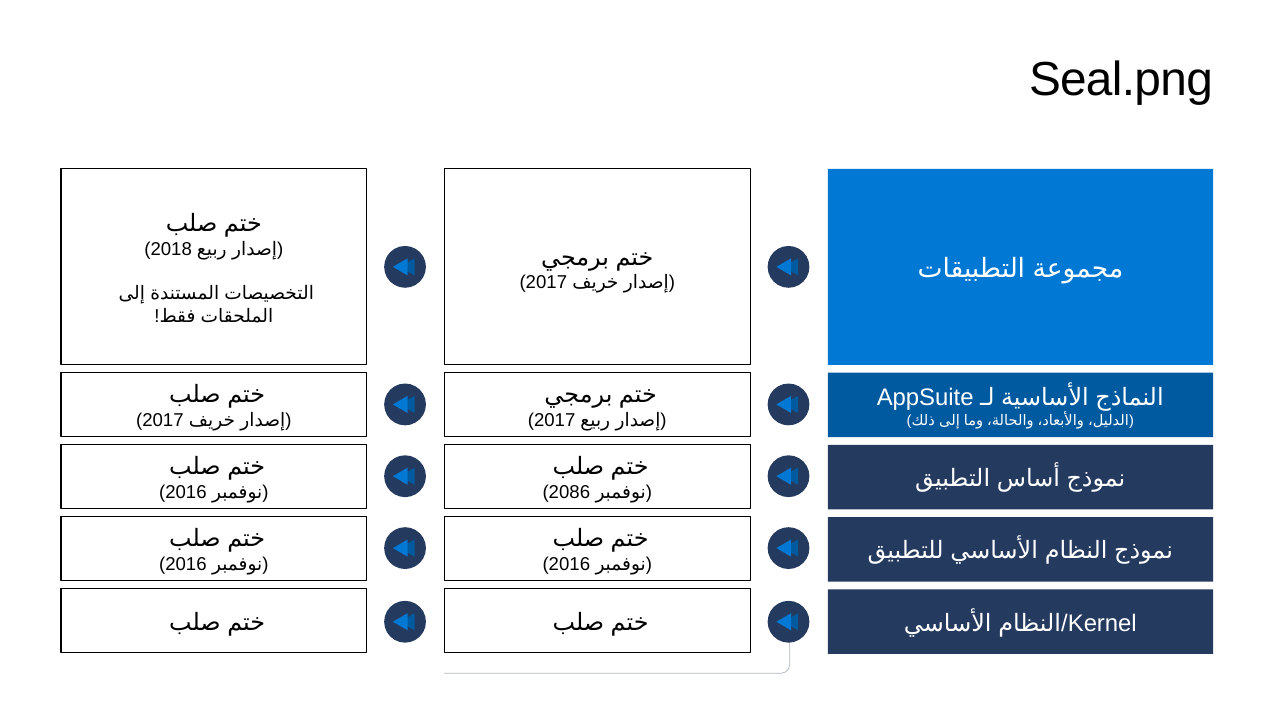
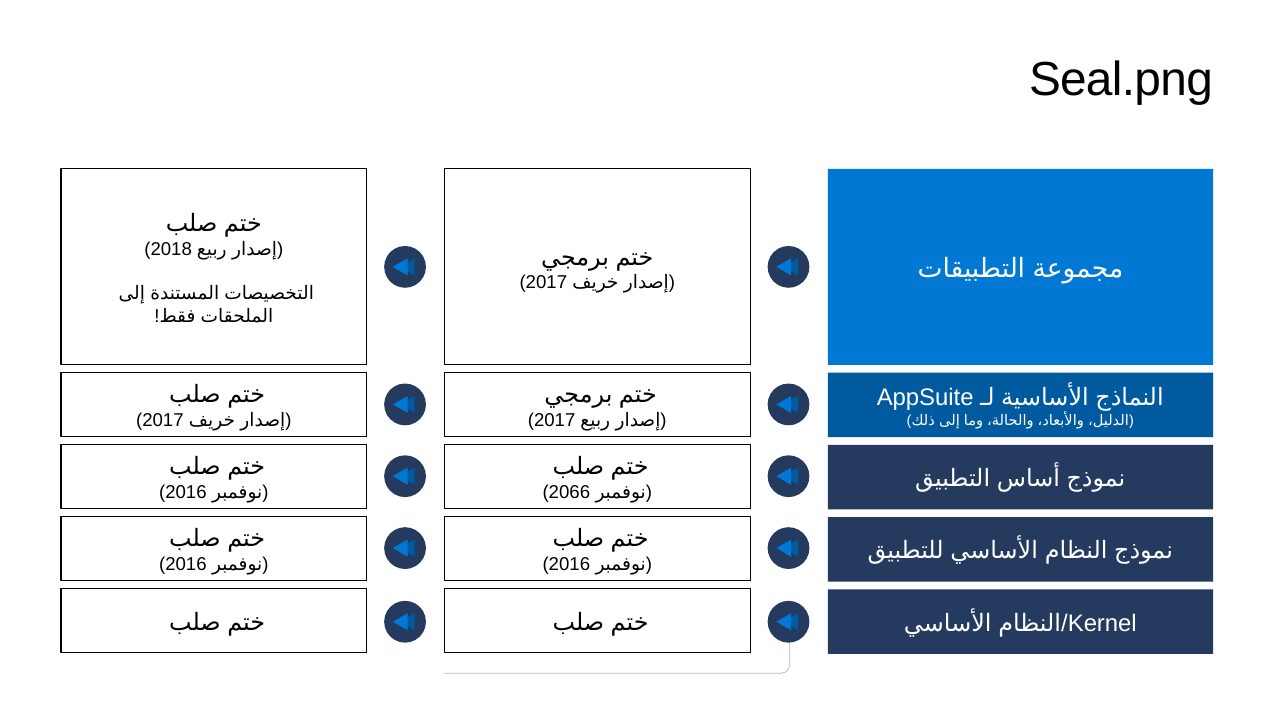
2086: 2086 -> 2066
